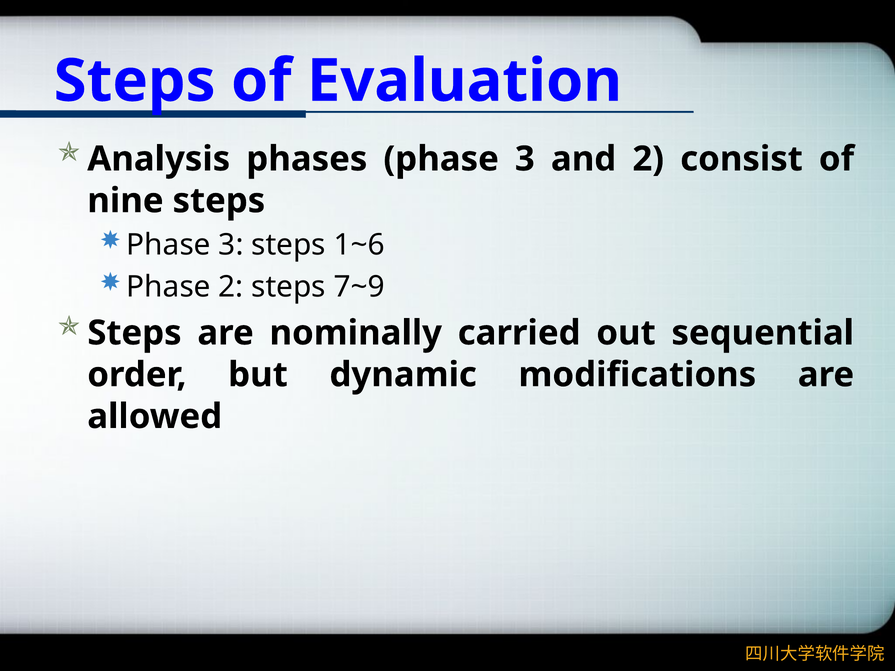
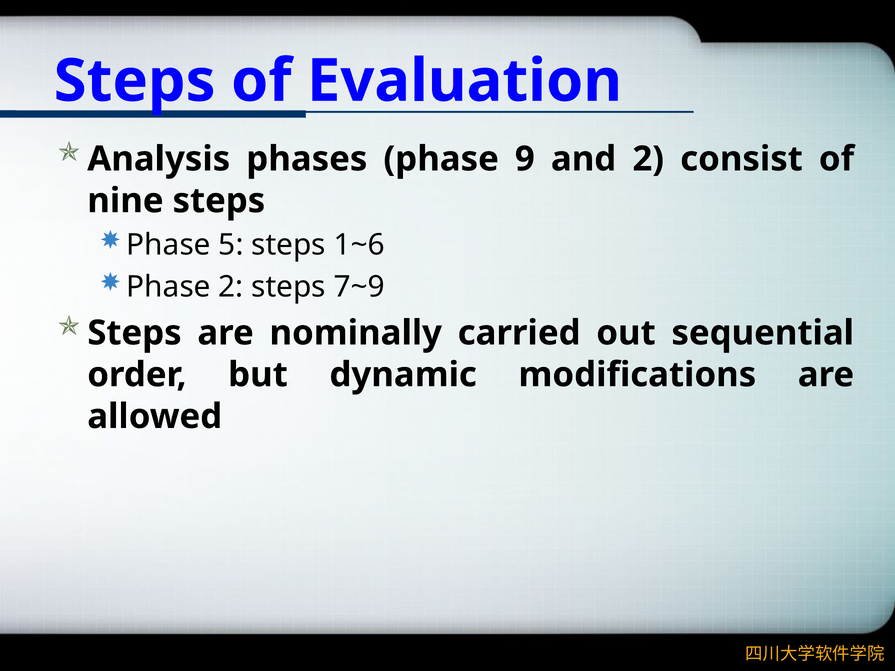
phases phase 3: 3 -> 9
3 at (231, 245): 3 -> 5
